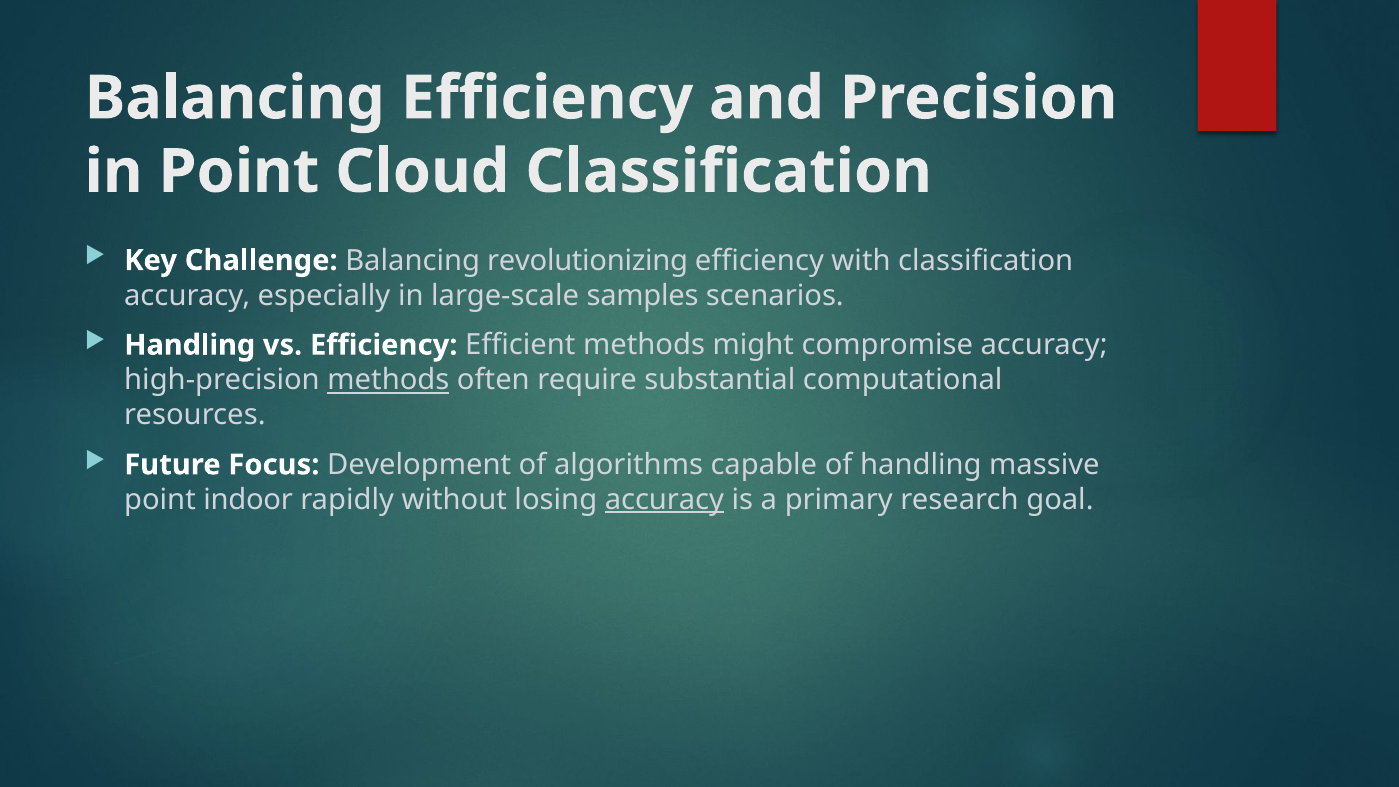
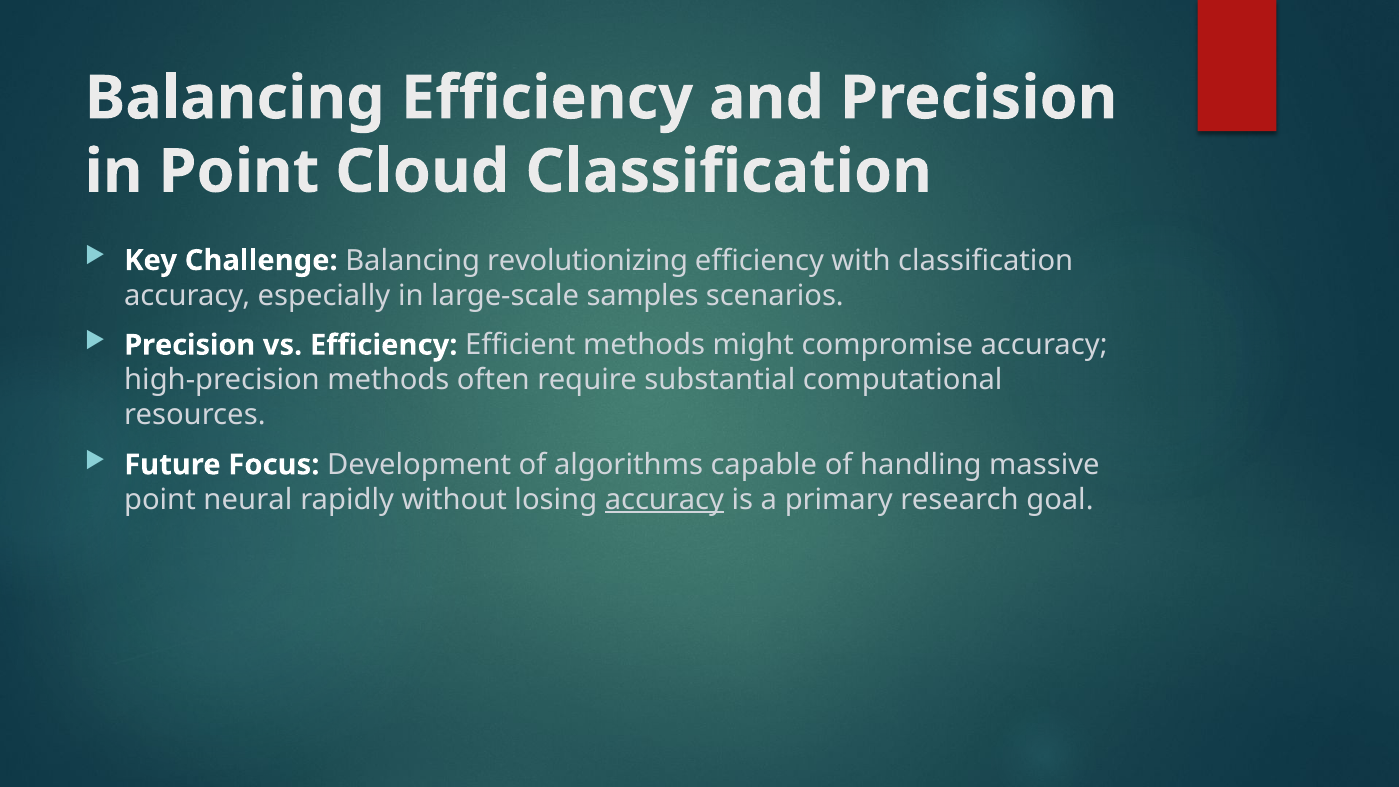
Handling at (190, 345): Handling -> Precision
methods at (388, 380) underline: present -> none
indoor: indoor -> neural
